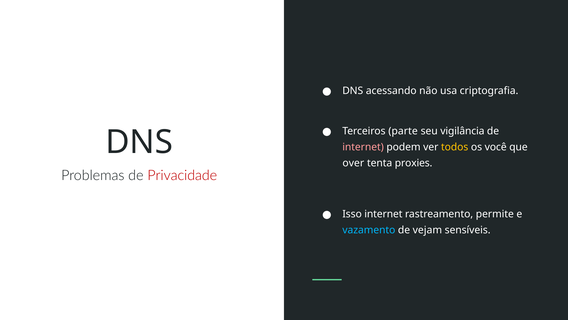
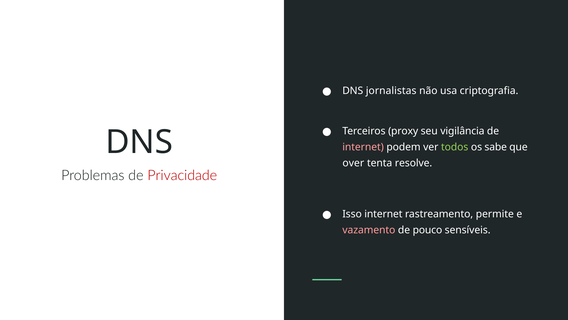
acessando: acessando -> jornalistas
parte: parte -> proxy
todos colour: yellow -> light green
você: você -> sabe
proxies: proxies -> resolve
vazamento colour: light blue -> pink
vejam: vejam -> pouco
